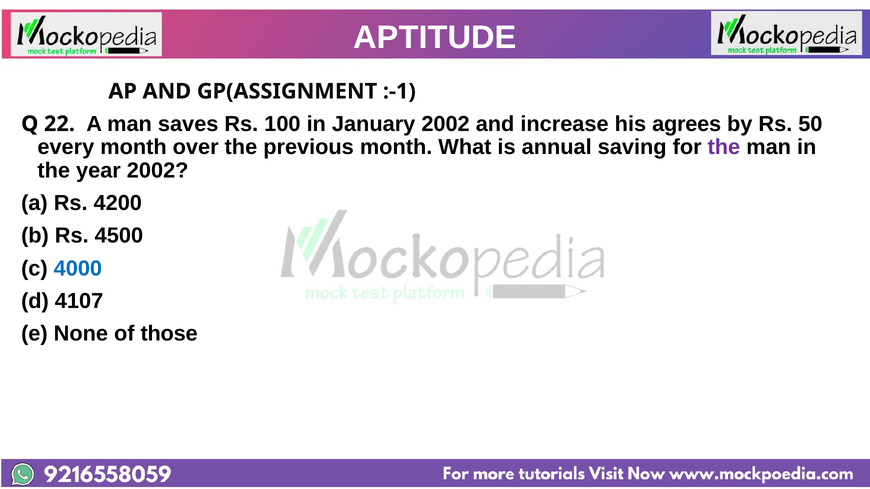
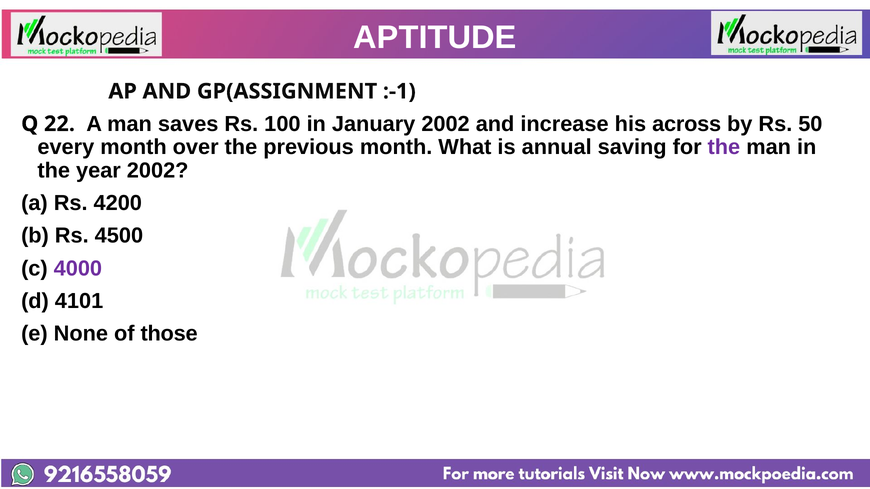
agrees: agrees -> across
4000 colour: blue -> purple
4107: 4107 -> 4101
